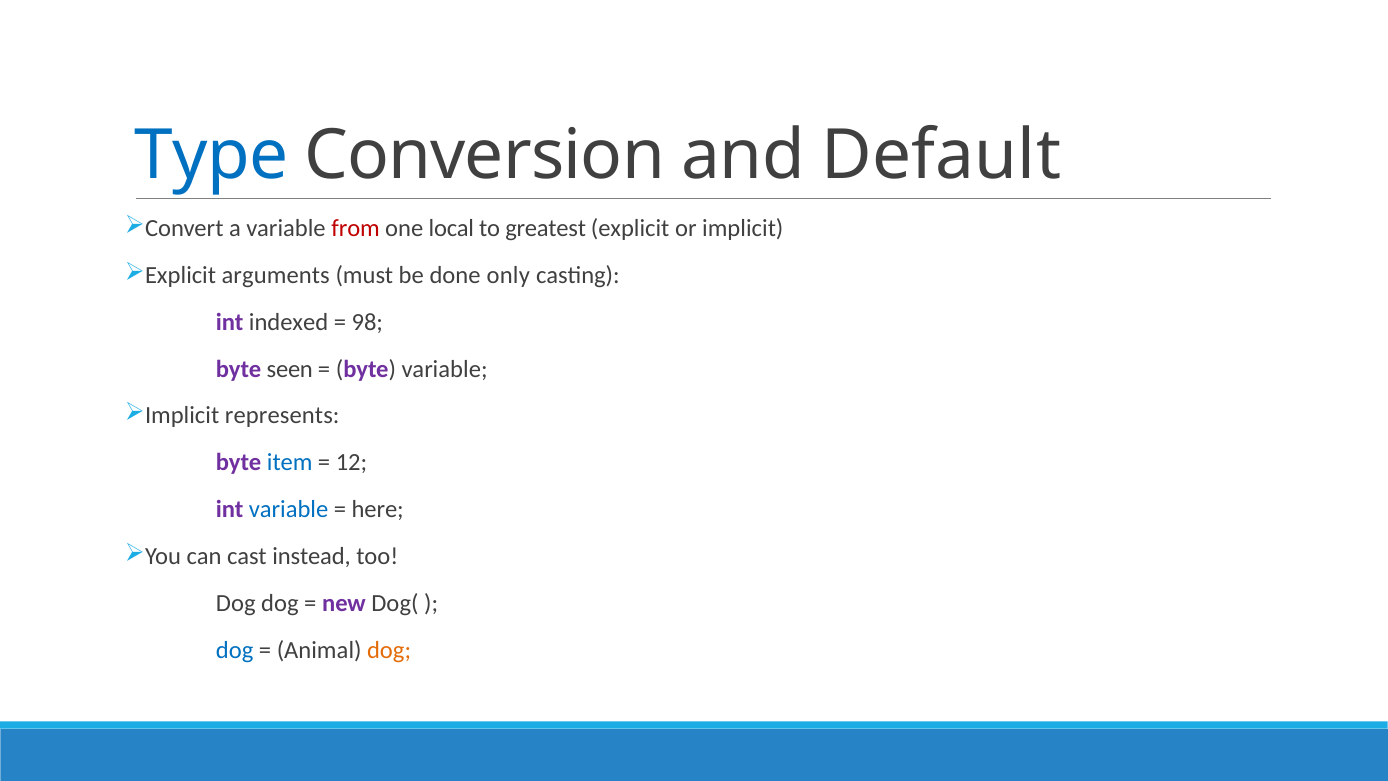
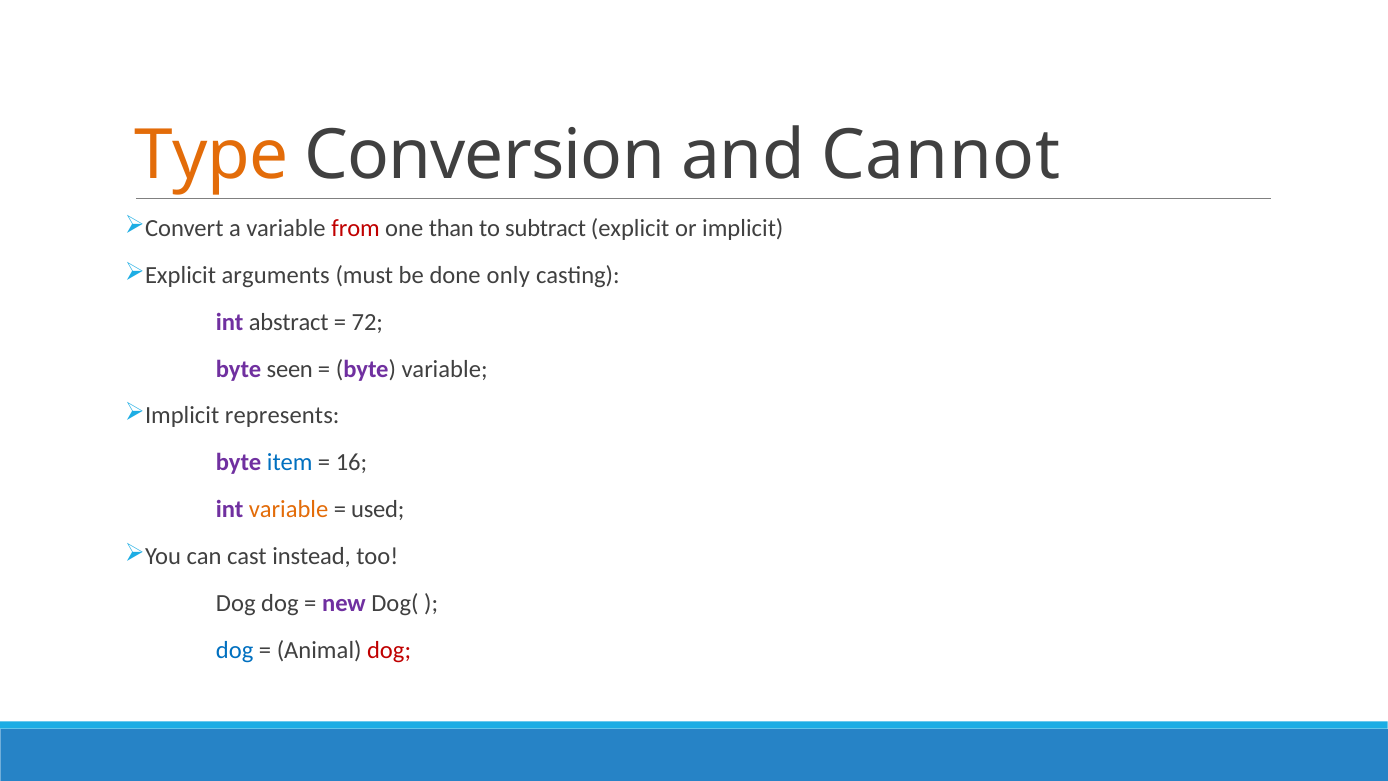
Type colour: blue -> orange
Default: Default -> Cannot
local: local -> than
greatest: greatest -> subtract
indexed: indexed -> abstract
98: 98 -> 72
12: 12 -> 16
variable at (289, 509) colour: blue -> orange
here: here -> used
dog at (389, 650) colour: orange -> red
